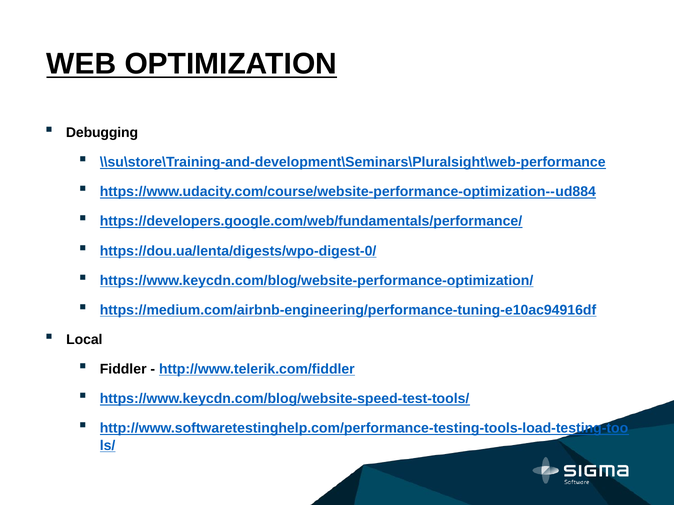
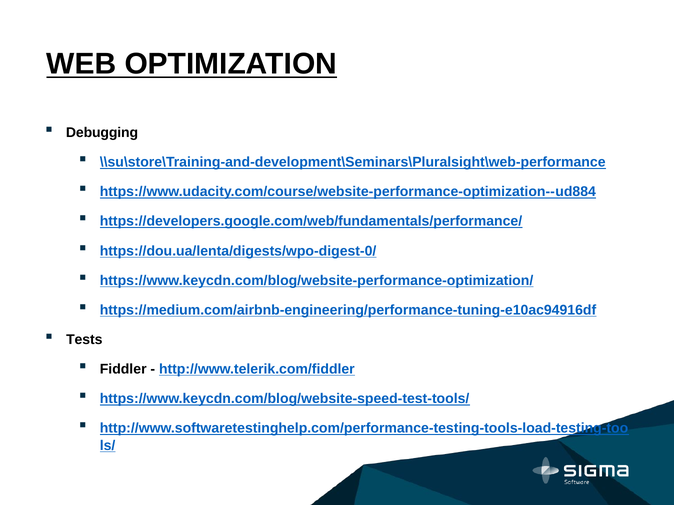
Local: Local -> Tests
